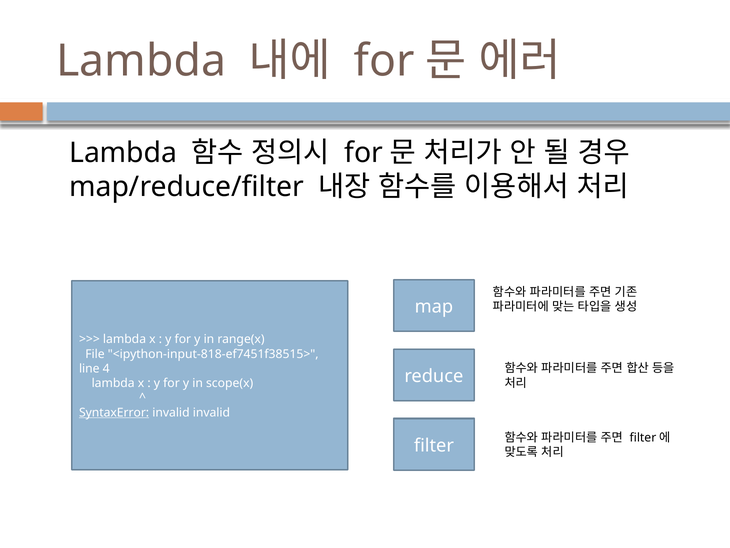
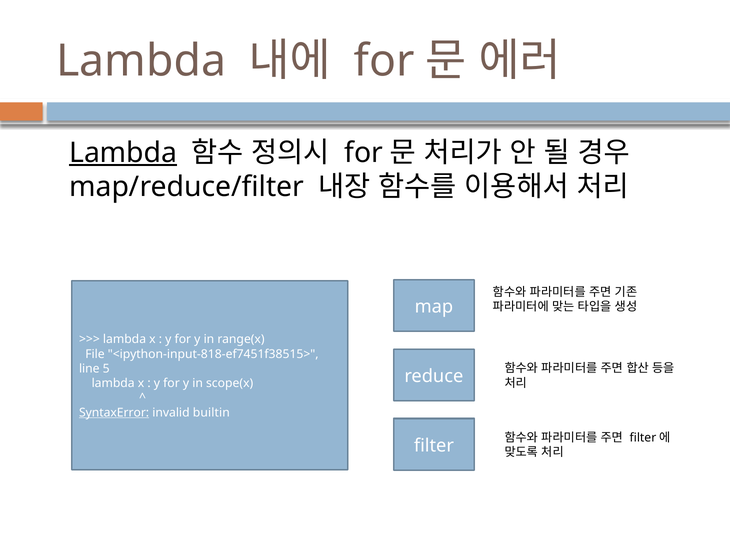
Lambda at (123, 153) underline: none -> present
4: 4 -> 5
invalid invalid: invalid -> builtin
